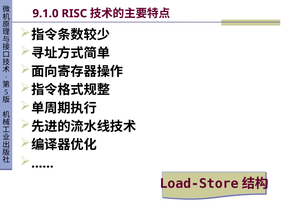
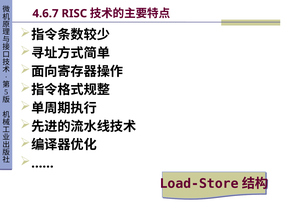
9.1.0: 9.1.0 -> 4.6.7
